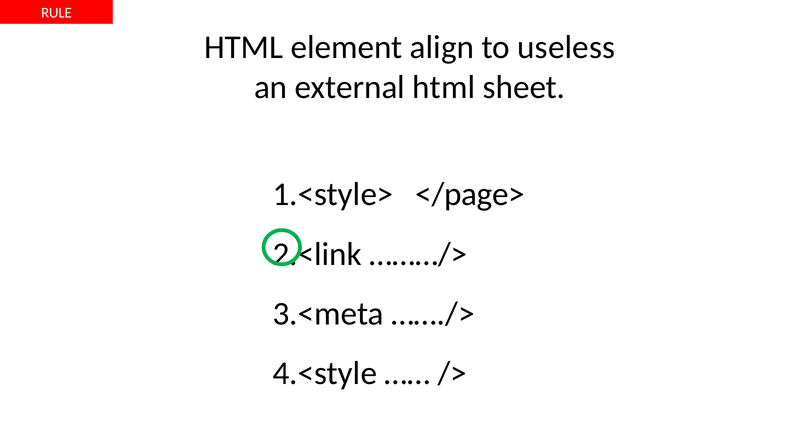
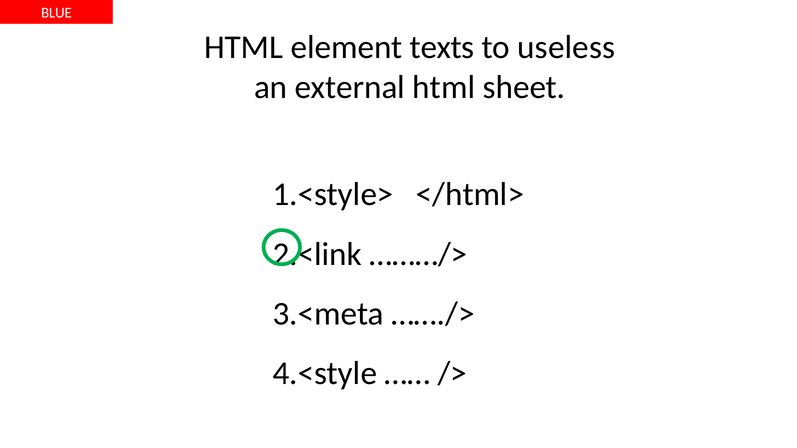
RULE: RULE -> BLUE
align: align -> texts
</page>: </page> -> </html>
